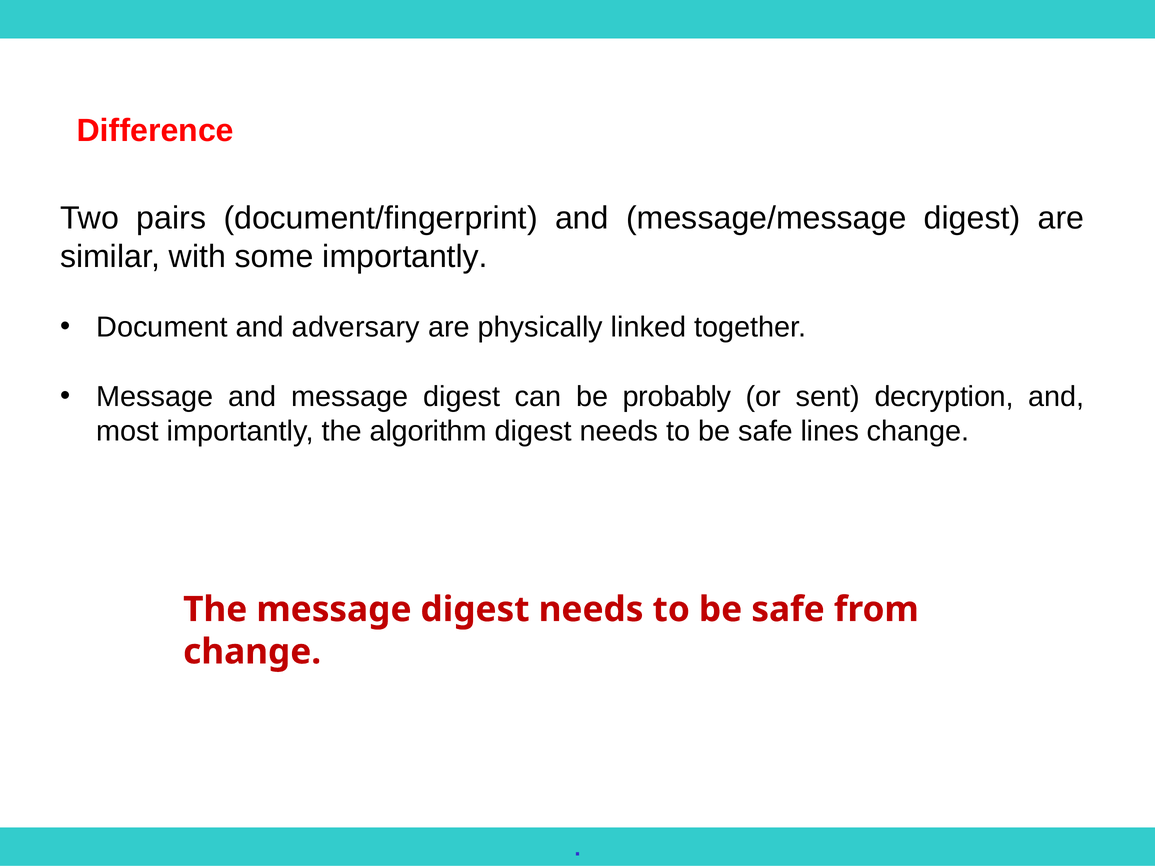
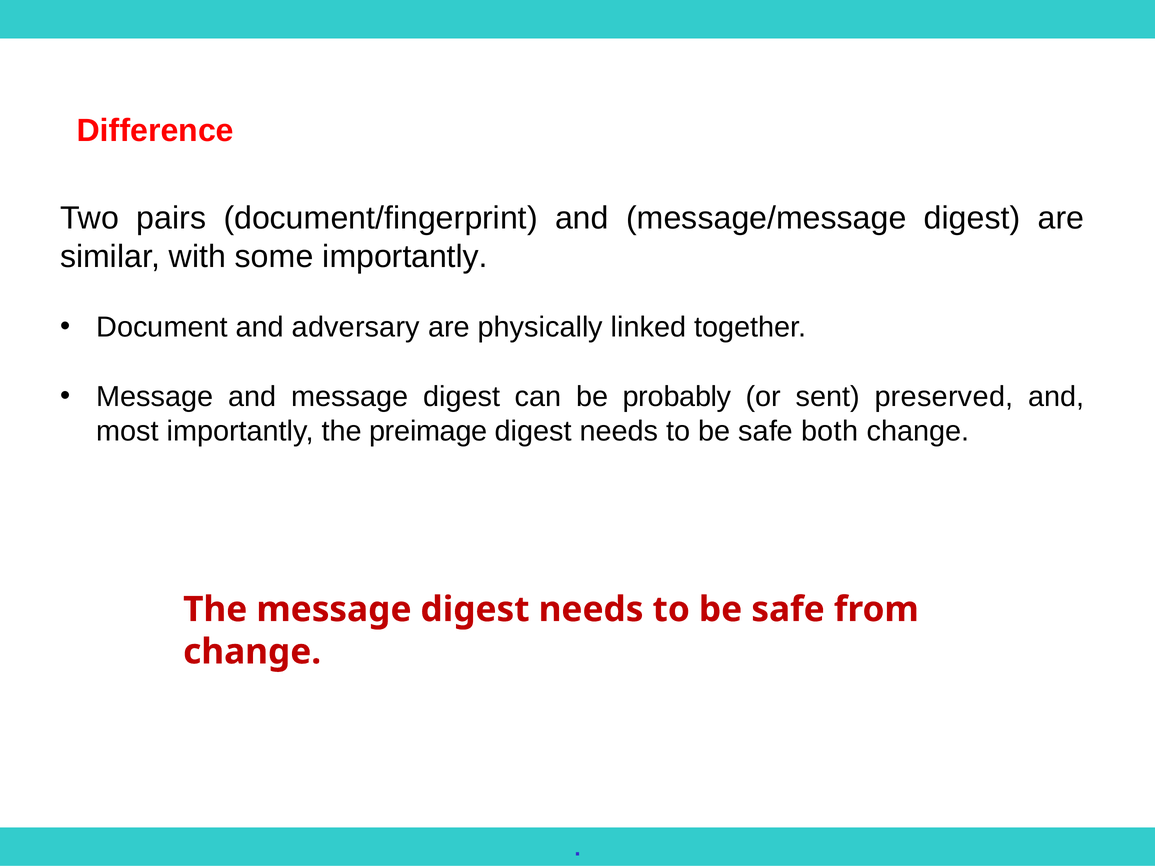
decryption: decryption -> preserved
algorithm: algorithm -> preimage
lines: lines -> both
